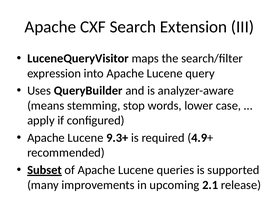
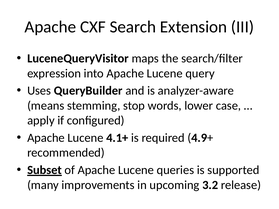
9.3+: 9.3+ -> 4.1+
2.1: 2.1 -> 3.2
